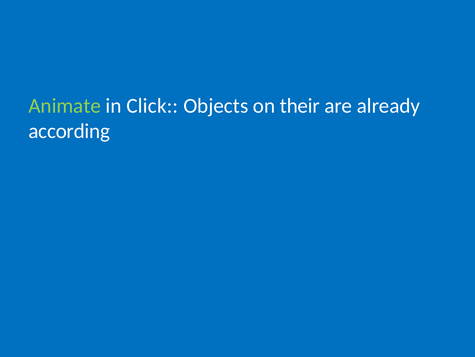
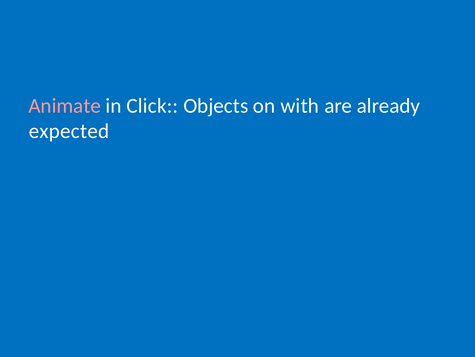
Animate colour: light green -> pink
their: their -> with
according: according -> expected
